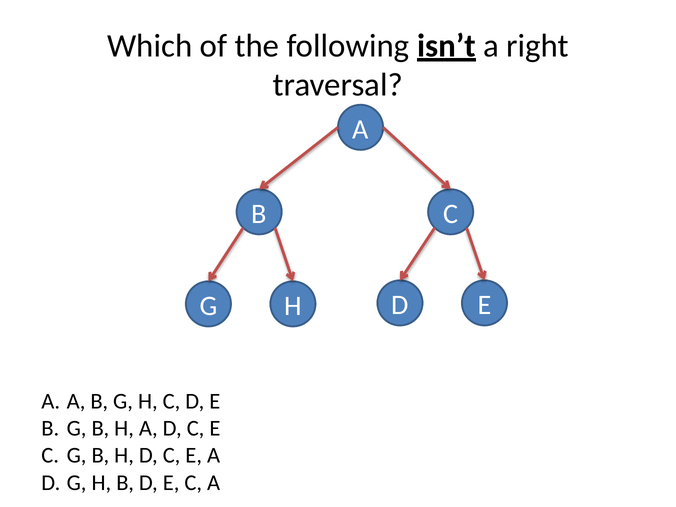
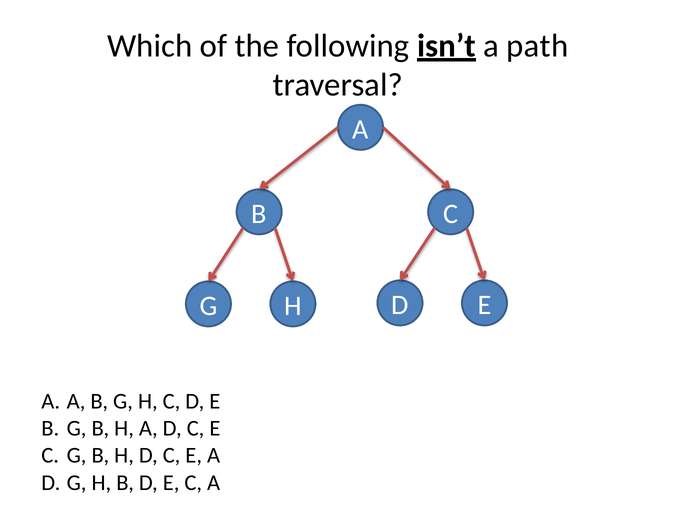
right: right -> path
